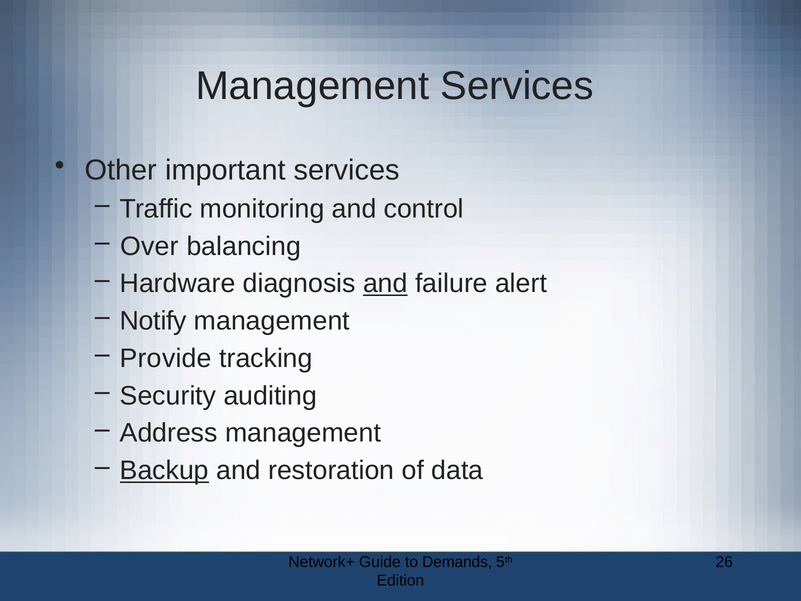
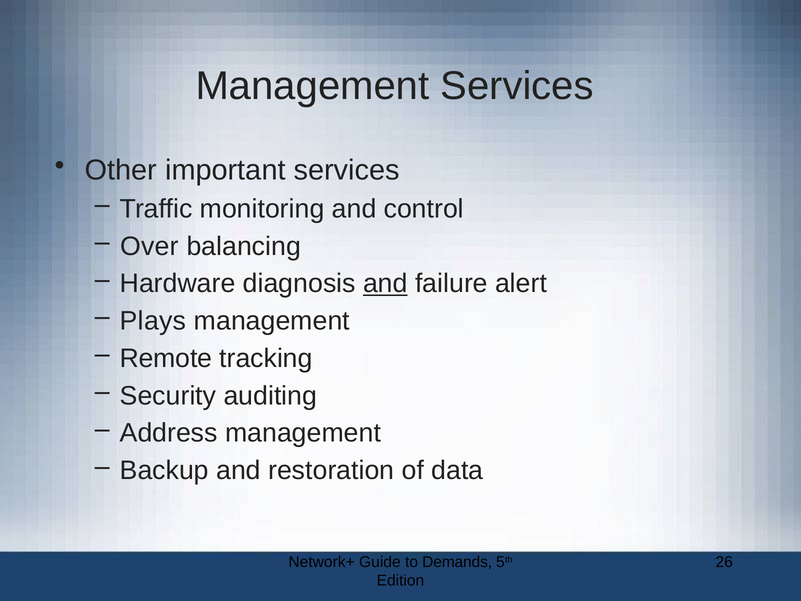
Notify: Notify -> Plays
Provide: Provide -> Remote
Backup underline: present -> none
